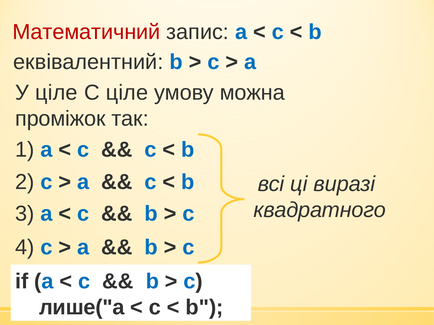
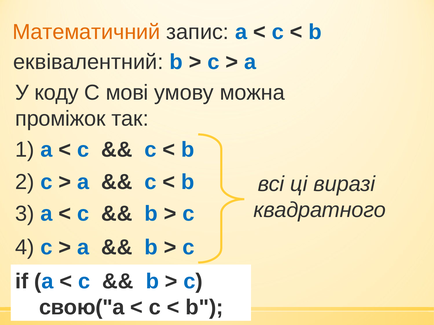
Математичний colour: red -> orange
У ціле: ціле -> коду
С ціле: ціле -> мові
лише("a: лише("a -> свою("a
